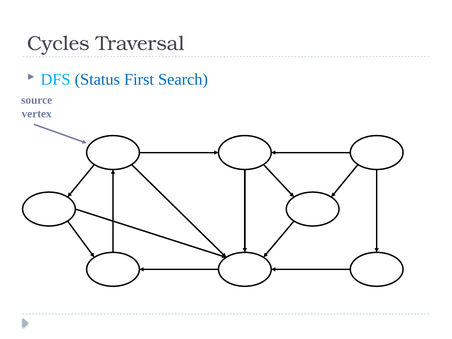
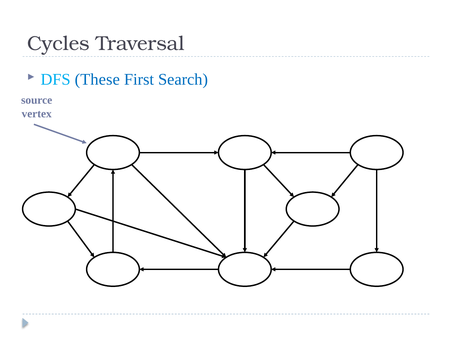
Status: Status -> These
